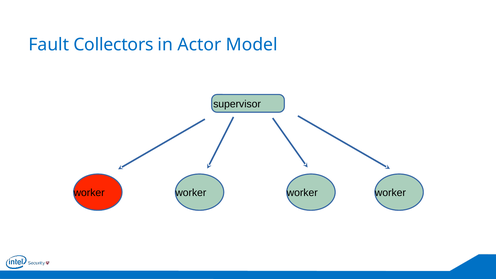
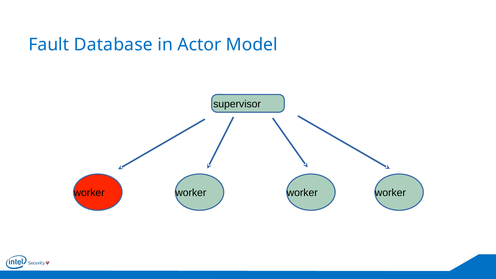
Collectors: Collectors -> Database
